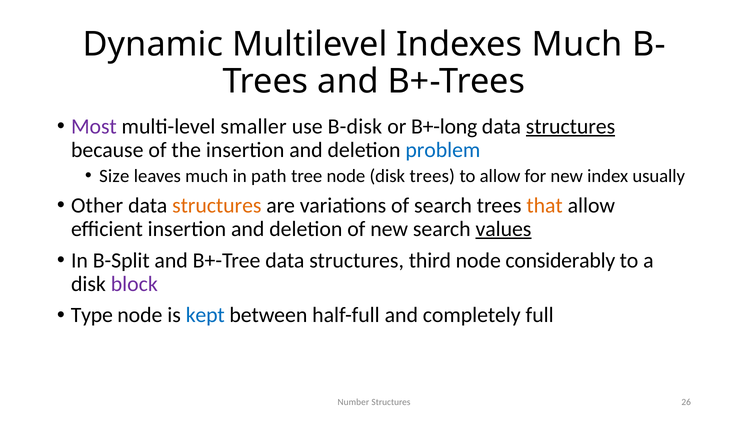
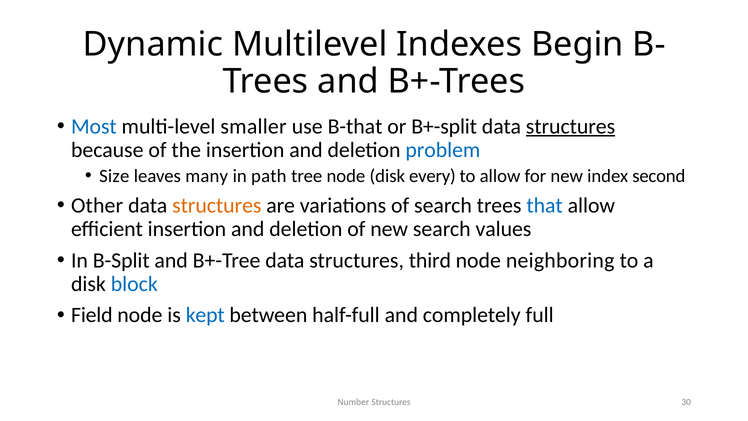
Indexes Much: Much -> Begin
Most colour: purple -> blue
B-disk: B-disk -> B-that
B+-long: B+-long -> B+-split
leaves much: much -> many
disk trees: trees -> every
usually: usually -> second
that colour: orange -> blue
values underline: present -> none
considerably: considerably -> neighboring
block colour: purple -> blue
Type: Type -> Field
26: 26 -> 30
